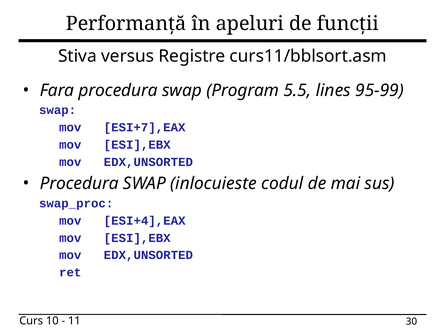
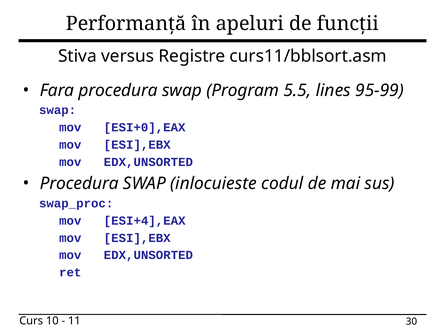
ESI+7],EAX: ESI+7],EAX -> ESI+0],EAX
